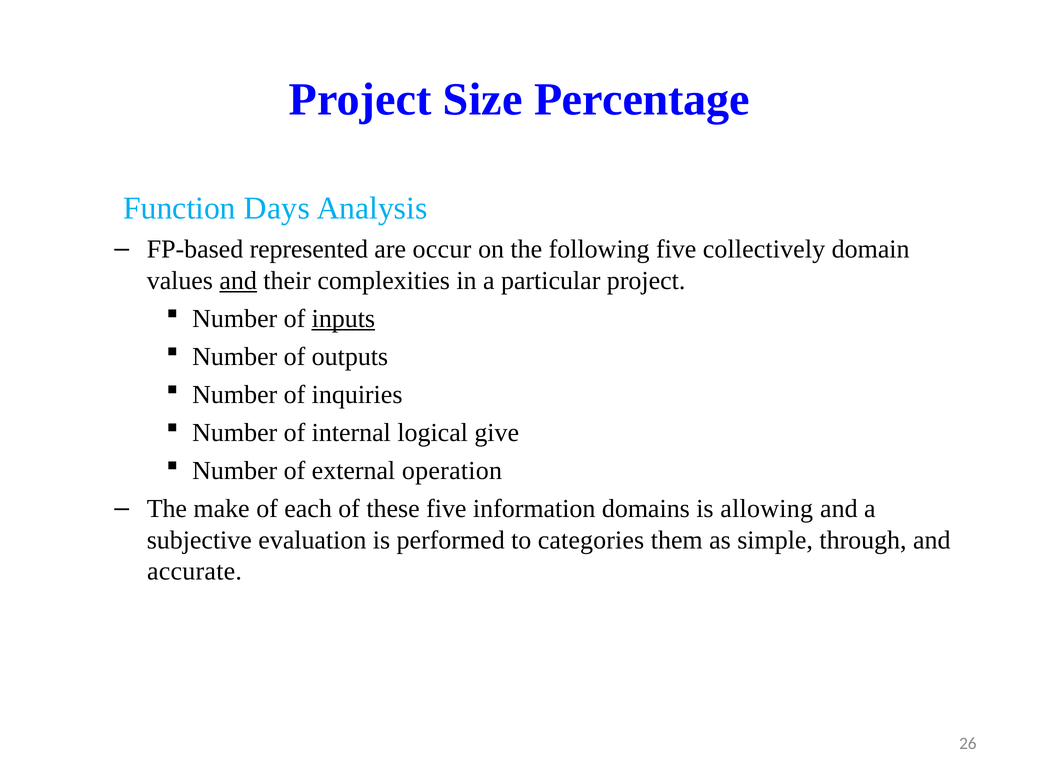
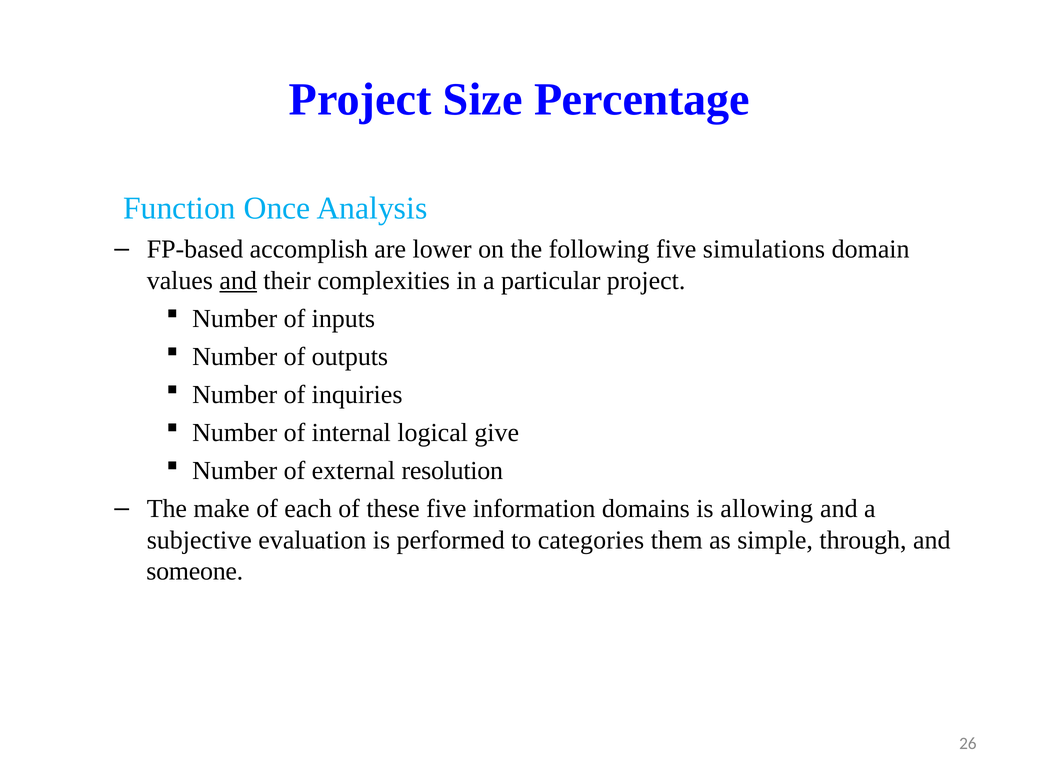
Days: Days -> Once
represented: represented -> accomplish
occur: occur -> lower
collectively: collectively -> simulations
inputs underline: present -> none
operation: operation -> resolution
accurate: accurate -> someone
